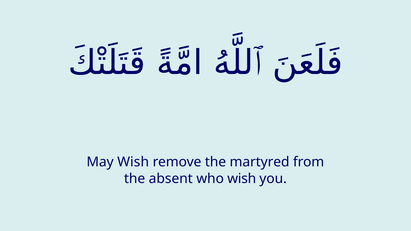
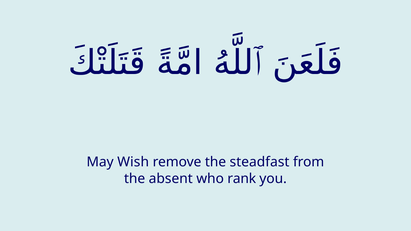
martyred: martyred -> steadfast
who wish: wish -> rank
